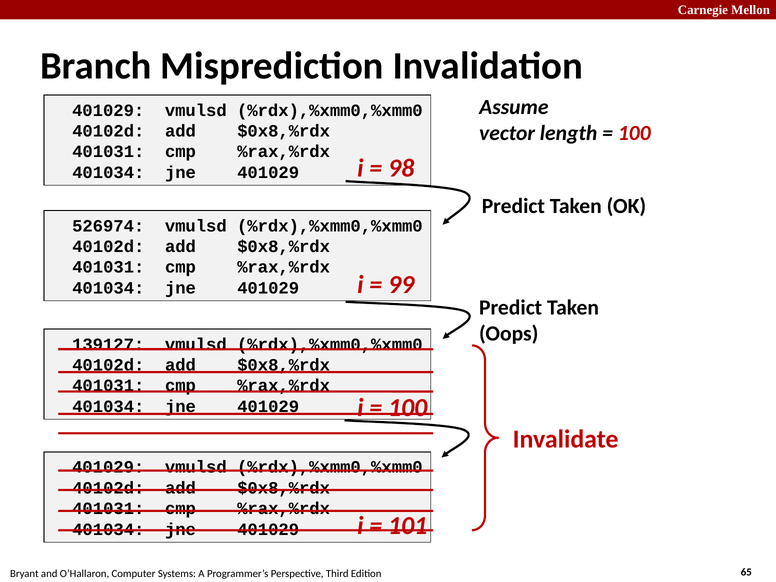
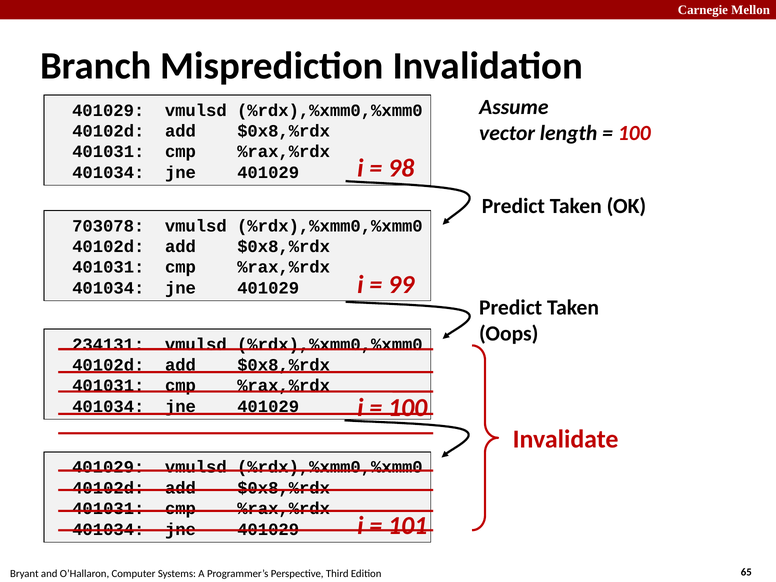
526974: 526974 -> 703078
139127: 139127 -> 234131
